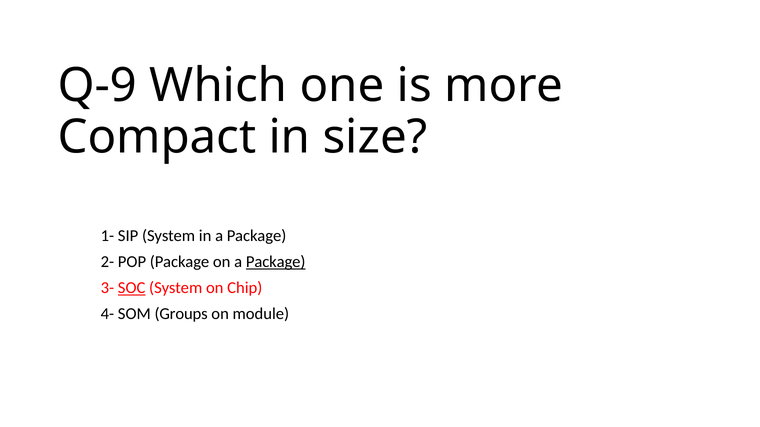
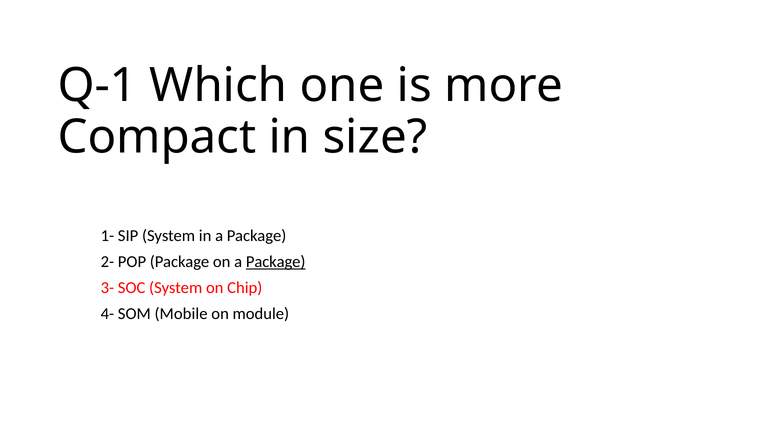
Q-9: Q-9 -> Q-1
SOC underline: present -> none
Groups: Groups -> Mobile
